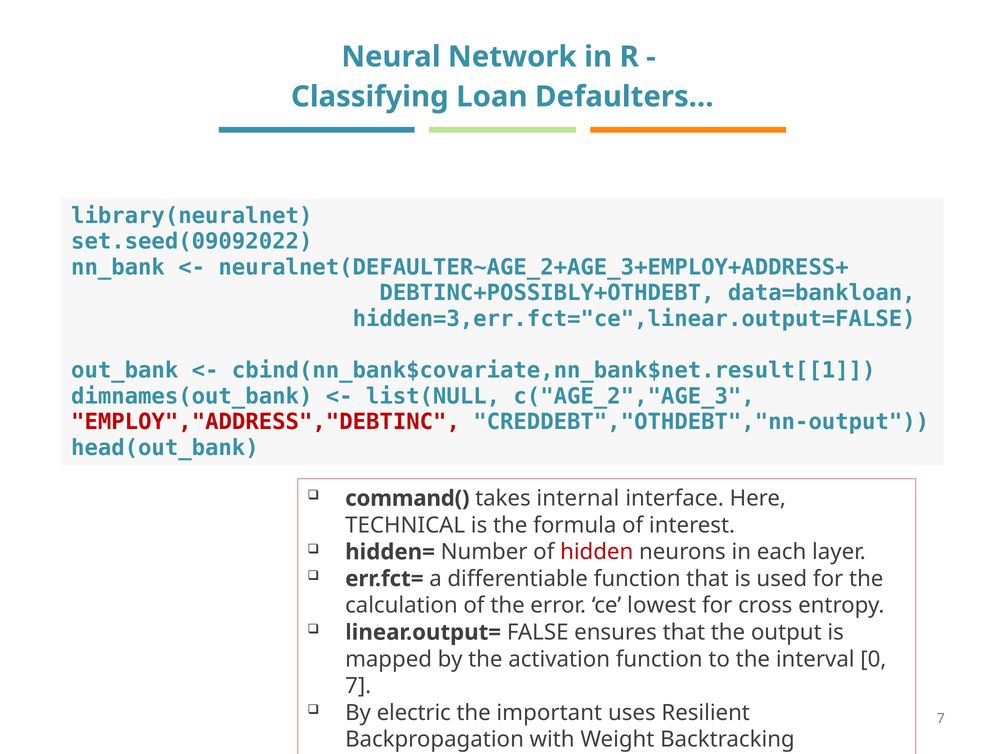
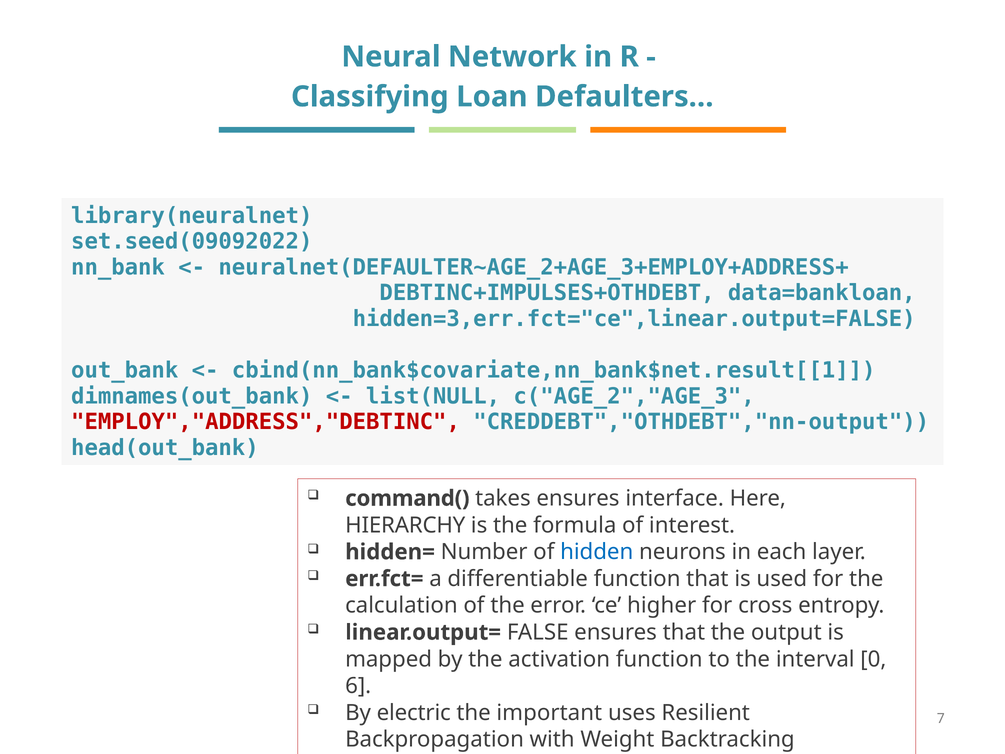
DEBTINC+POSSIBLY+OTHDEBT: DEBTINC+POSSIBLY+OTHDEBT -> DEBTINC+IMPULSES+OTHDEBT
takes internal: internal -> ensures
TECHNICAL: TECHNICAL -> HIERARCHY
hidden colour: red -> blue
lowest: lowest -> higher
7 at (358, 686): 7 -> 6
